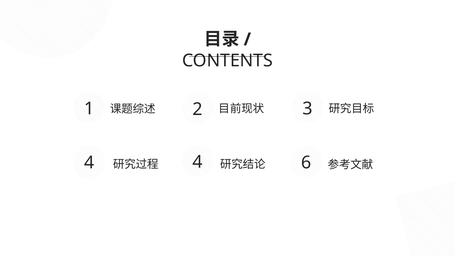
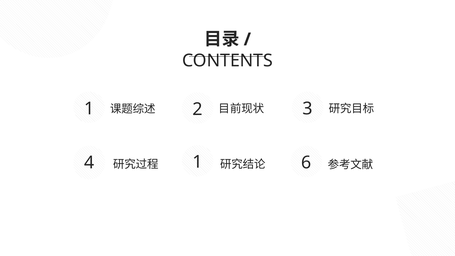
4 4: 4 -> 1
